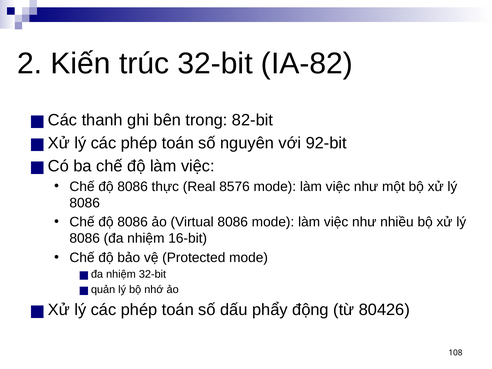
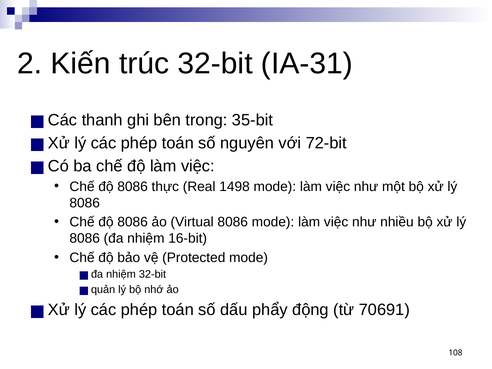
IA-82: IA-82 -> IA-31
82-bit: 82-bit -> 35-bit
92-bit: 92-bit -> 72-bit
8576: 8576 -> 1498
80426: 80426 -> 70691
